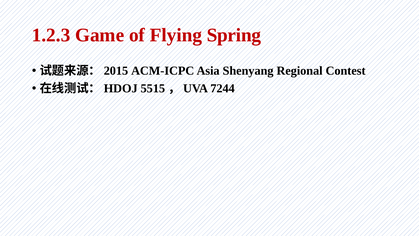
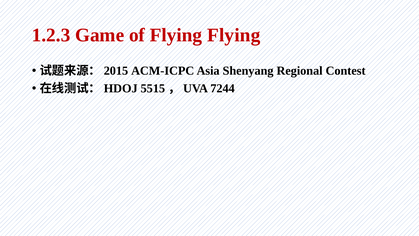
Flying Spring: Spring -> Flying
